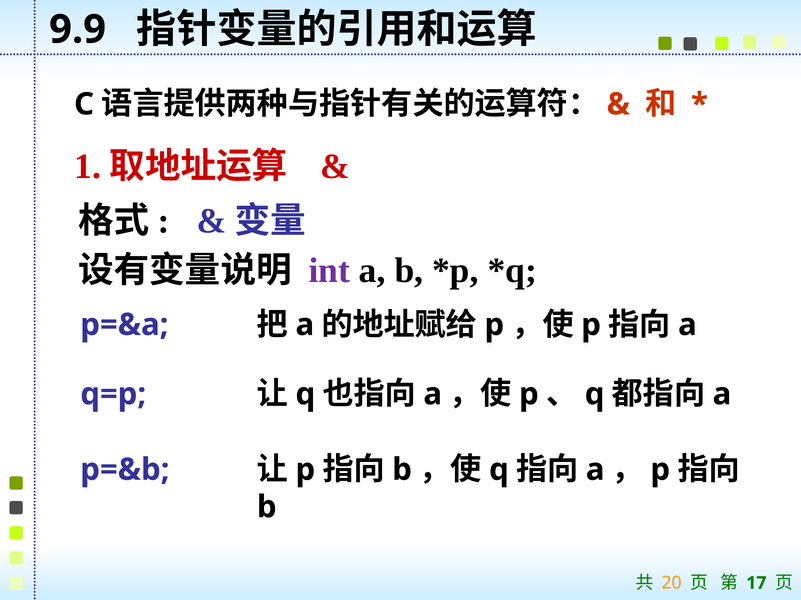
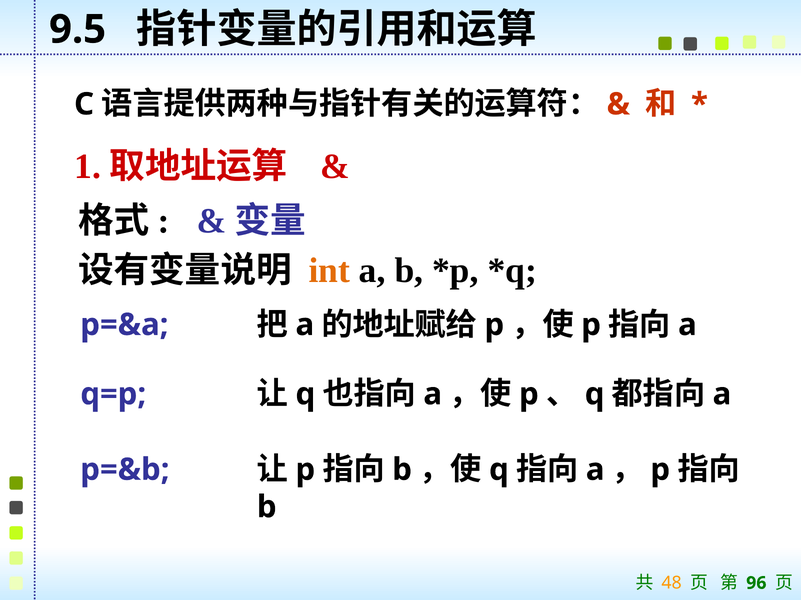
9.9: 9.9 -> 9.5
int colour: purple -> orange
20: 20 -> 48
17: 17 -> 96
